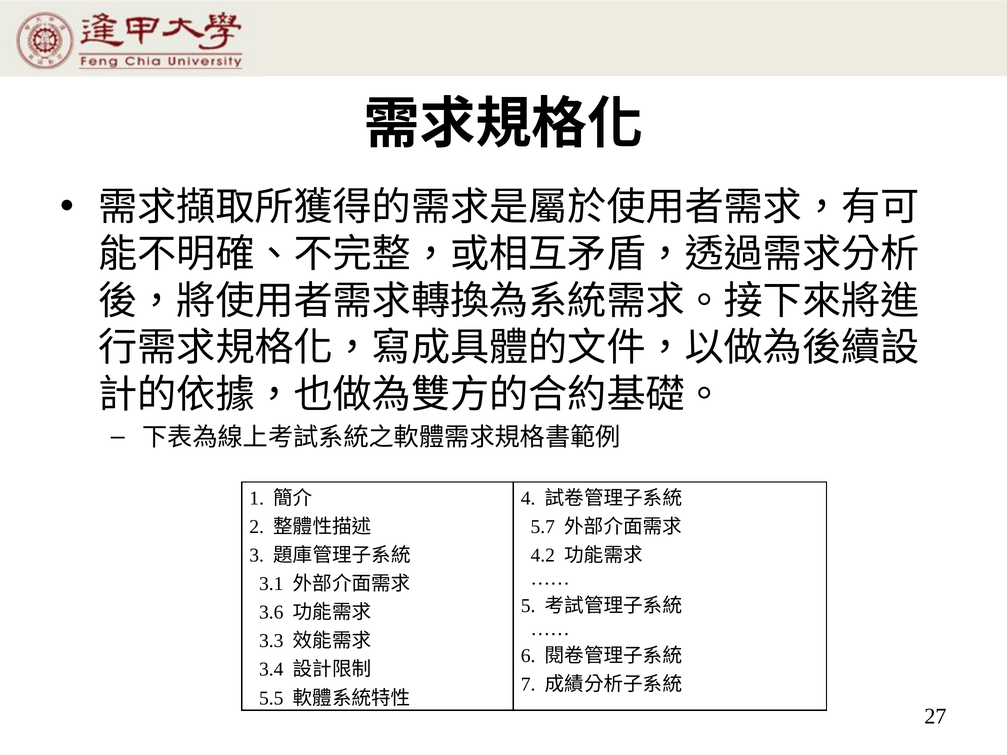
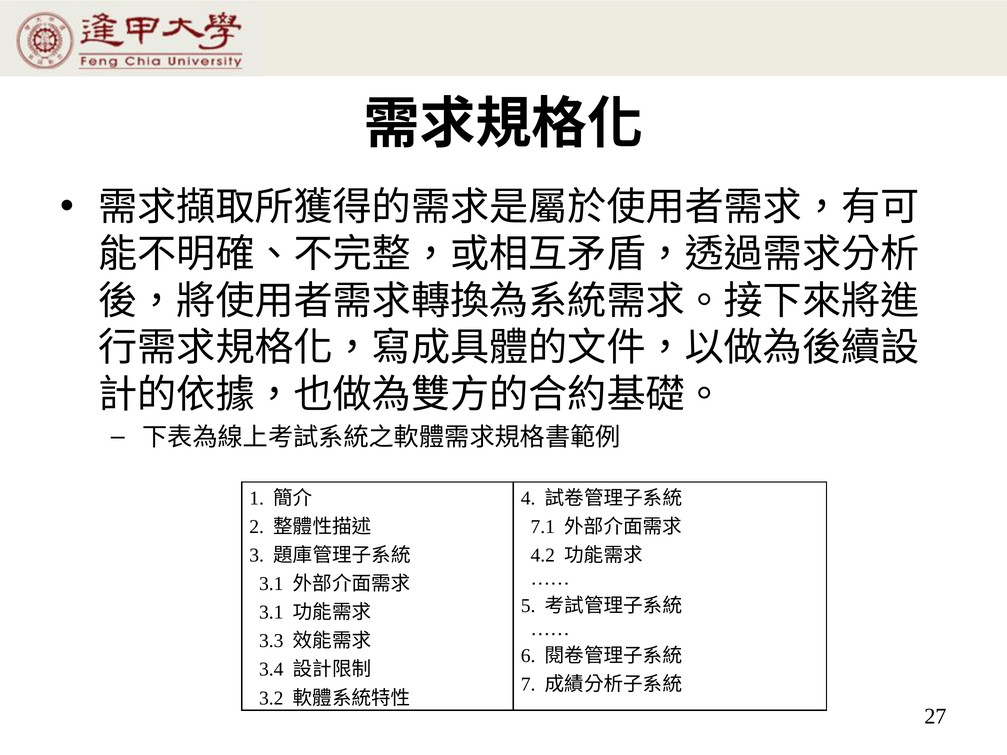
5.7: 5.7 -> 7.1
3.6 at (271, 613): 3.6 -> 3.1
5.5: 5.5 -> 3.2
